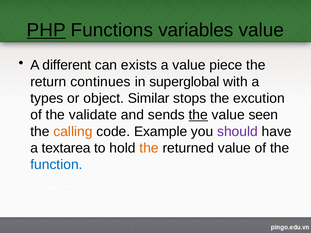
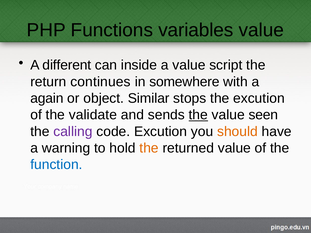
PHP underline: present -> none
exists: exists -> inside
piece: piece -> script
superglobal: superglobal -> somewhere
types: types -> again
calling colour: orange -> purple
code Example: Example -> Excution
should colour: purple -> orange
textarea: textarea -> warning
